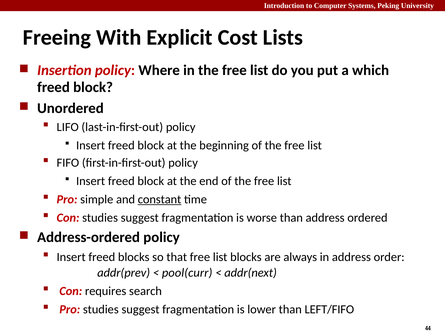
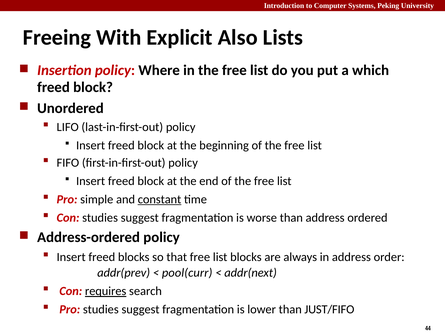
Cost: Cost -> Also
requires underline: none -> present
LEFT/FIFO: LEFT/FIFO -> JUST/FIFO
